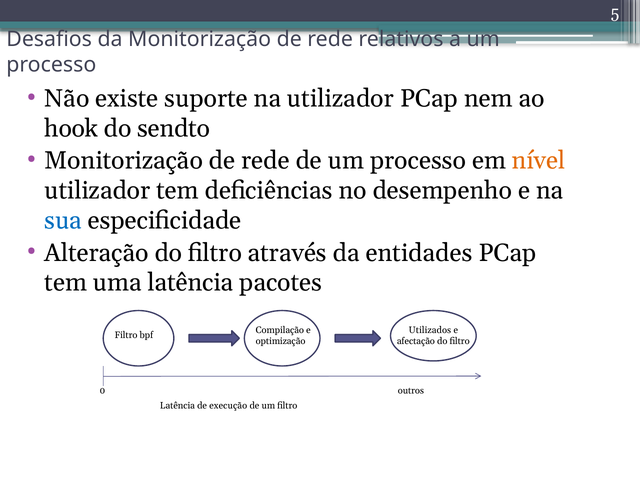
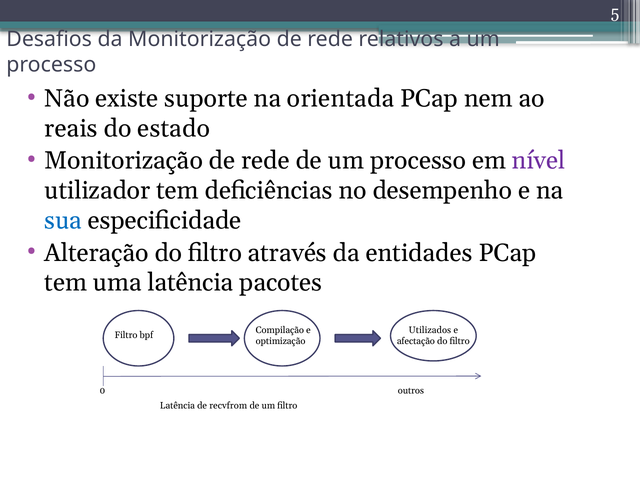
na utilizador: utilizador -> orientada
hook: hook -> reais
sendto: sendto -> estado
nível colour: orange -> purple
execução: execução -> recvfrom
